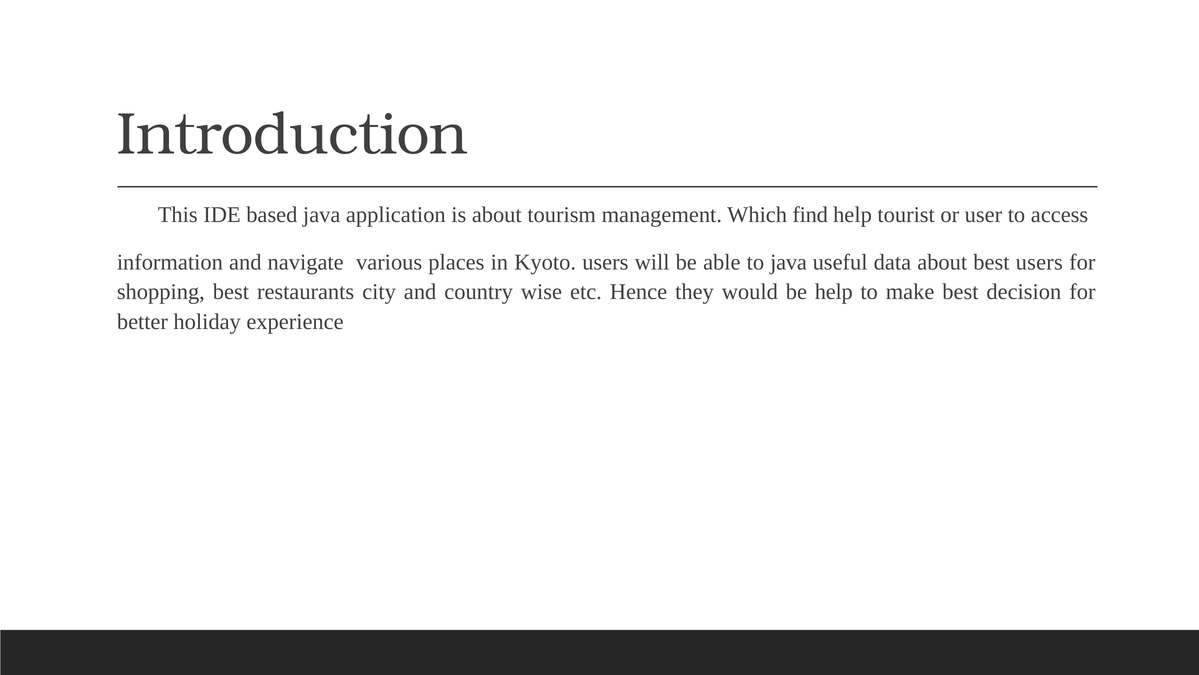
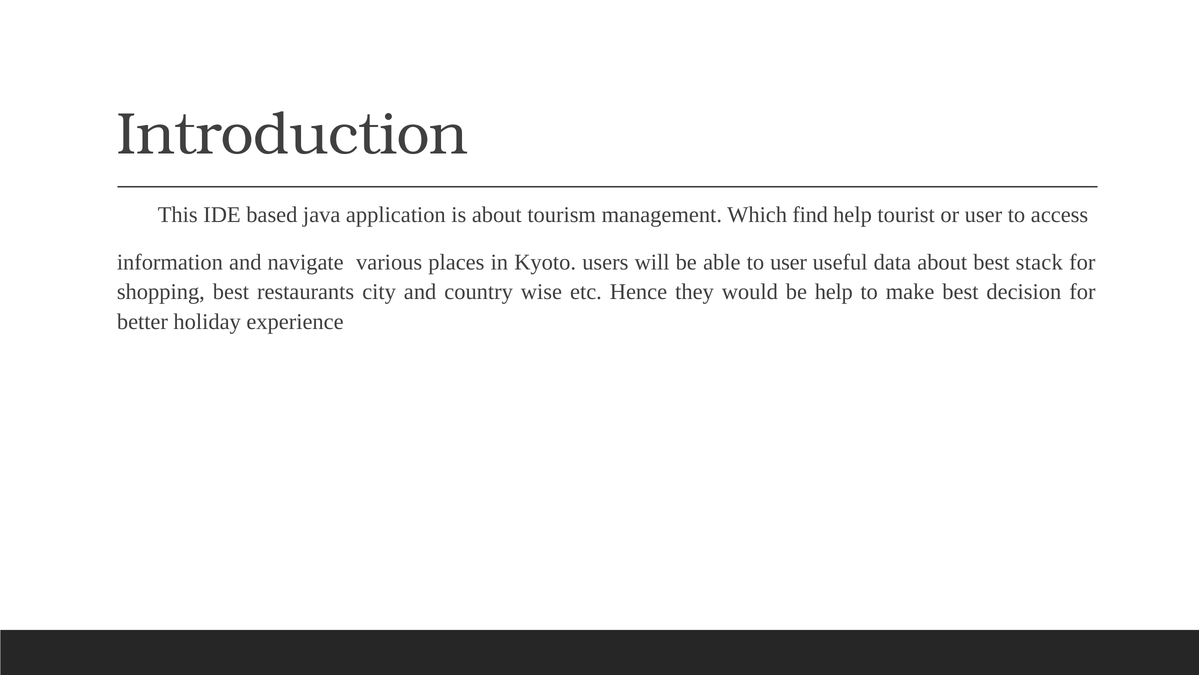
to java: java -> user
best users: users -> stack
